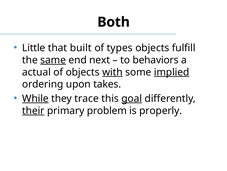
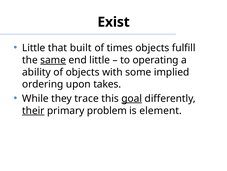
Both: Both -> Exist
types: types -> times
end next: next -> little
behaviors: behaviors -> operating
actual: actual -> ability
with underline: present -> none
implied underline: present -> none
While underline: present -> none
properly: properly -> element
